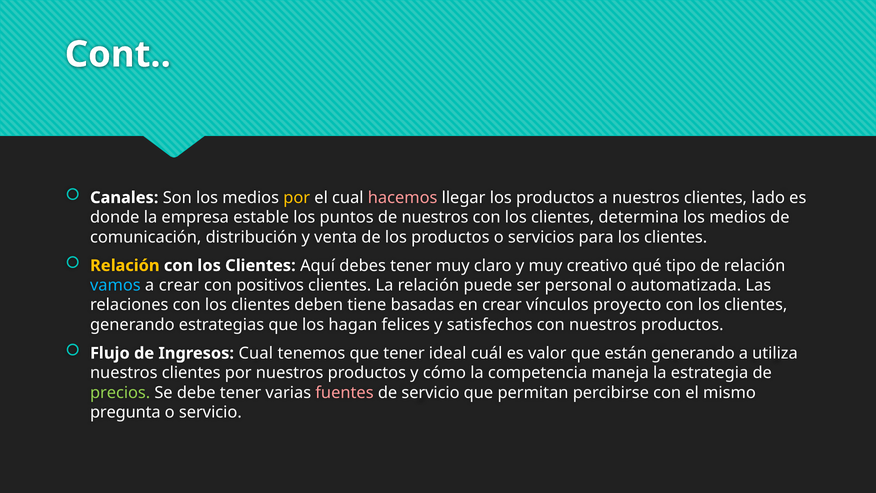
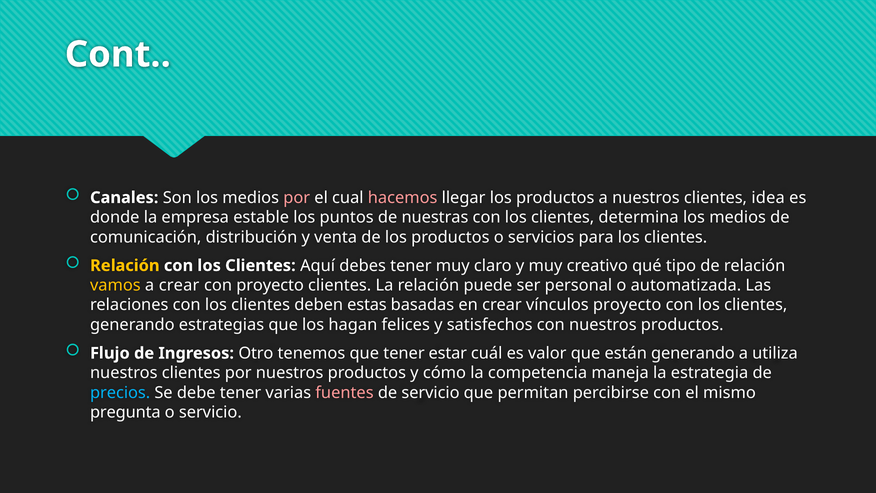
por at (297, 198) colour: yellow -> pink
lado: lado -> idea
de nuestros: nuestros -> nuestras
vamos colour: light blue -> yellow
con positivos: positivos -> proyecto
tiene: tiene -> estas
Ingresos Cual: Cual -> Otro
ideal: ideal -> estar
precios colour: light green -> light blue
